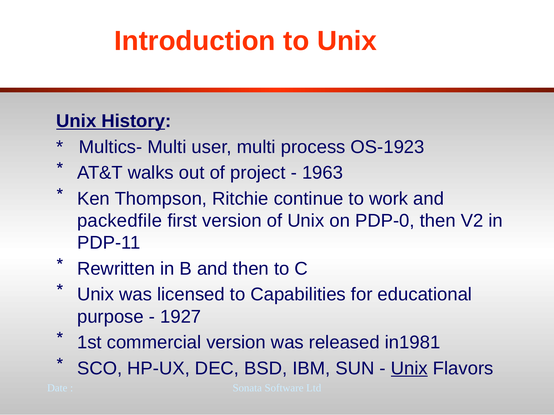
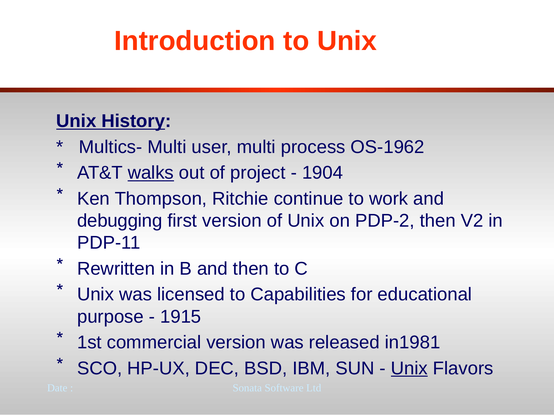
OS-1923: OS-1923 -> OS-1962
walks underline: none -> present
1963: 1963 -> 1904
packedfile: packedfile -> debugging
PDP-0: PDP-0 -> PDP-2
1927: 1927 -> 1915
